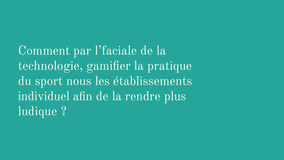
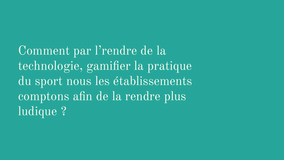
l’faciale: l’faciale -> l’rendre
individuel: individuel -> comptons
